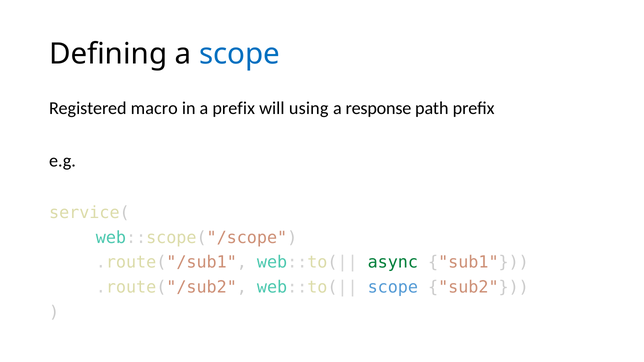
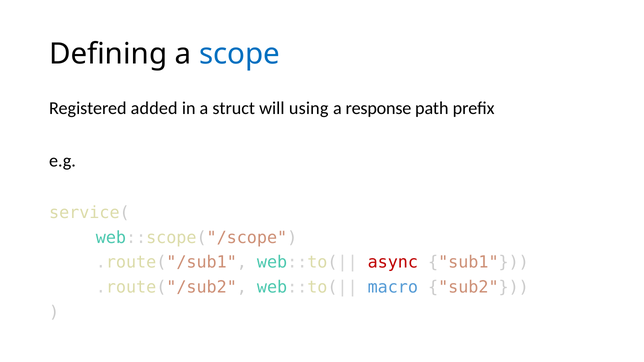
macro: macro -> added
a prefix: prefix -> struct
async colour: green -> red
scope at (393, 287): scope -> macro
